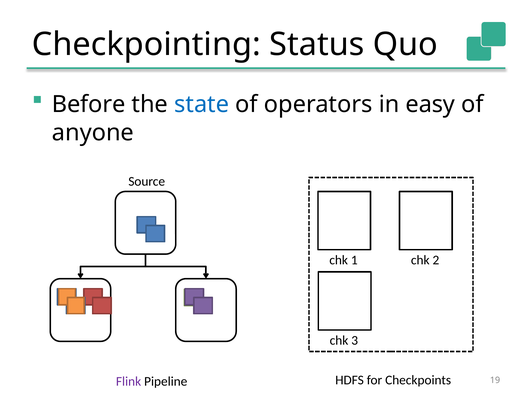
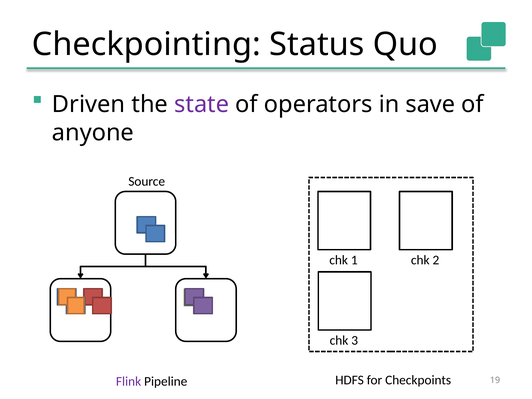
Before: Before -> Driven
state colour: blue -> purple
easy: easy -> save
